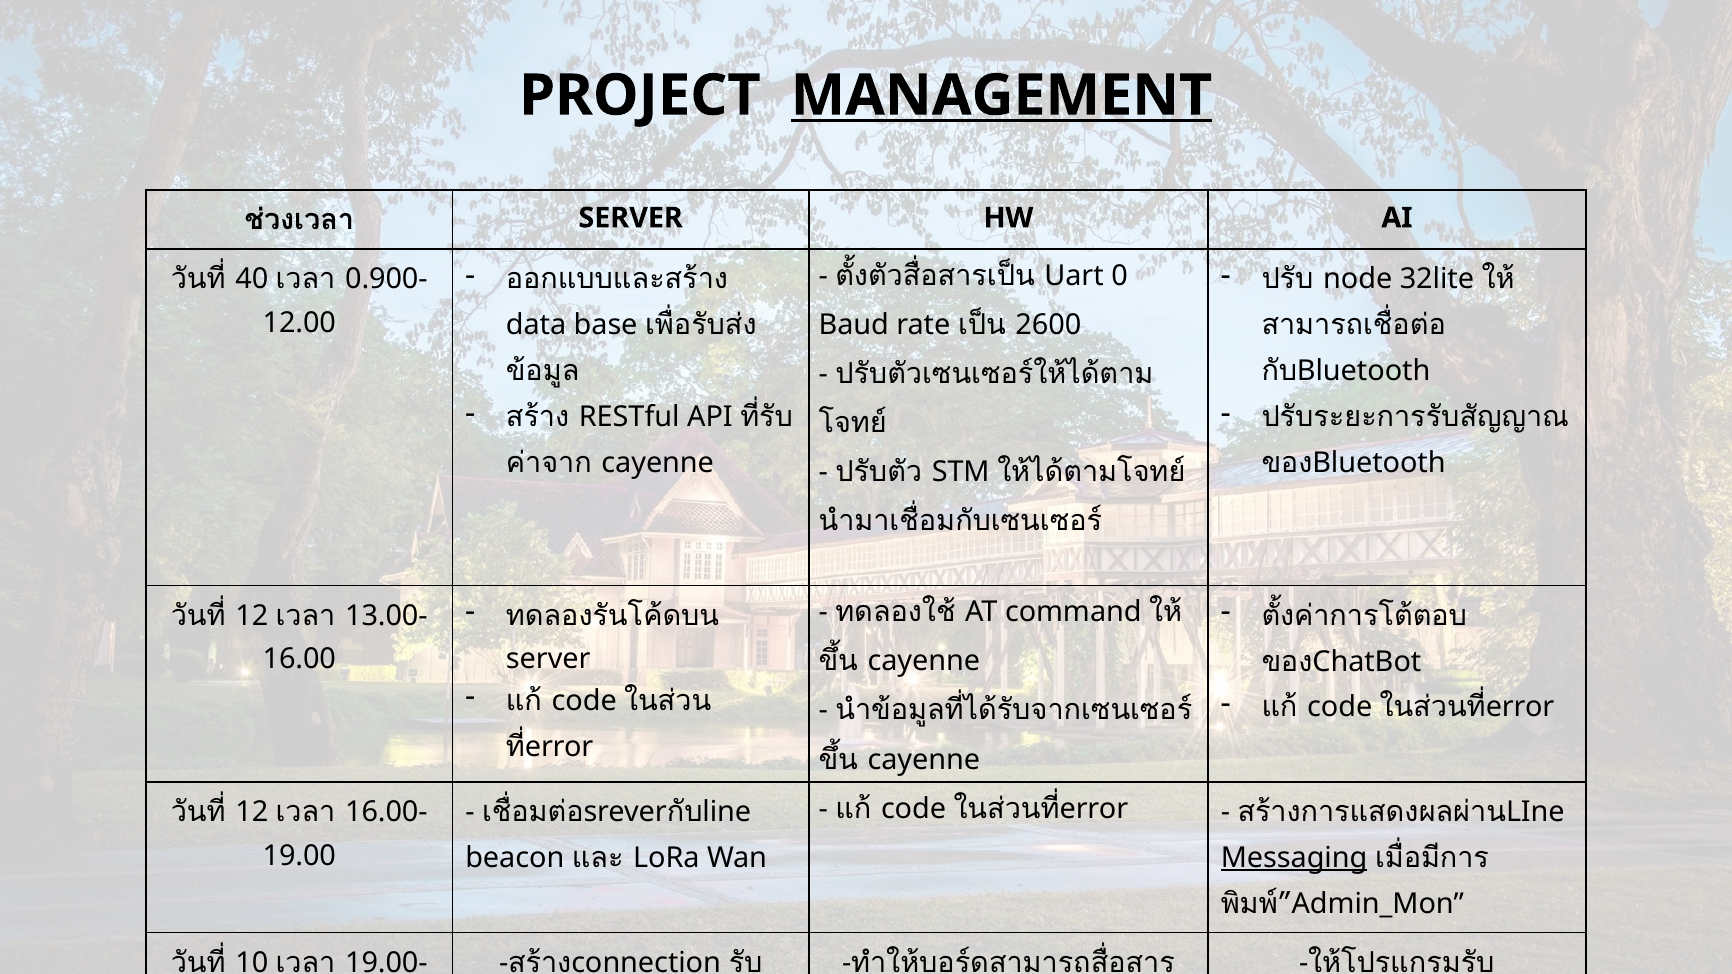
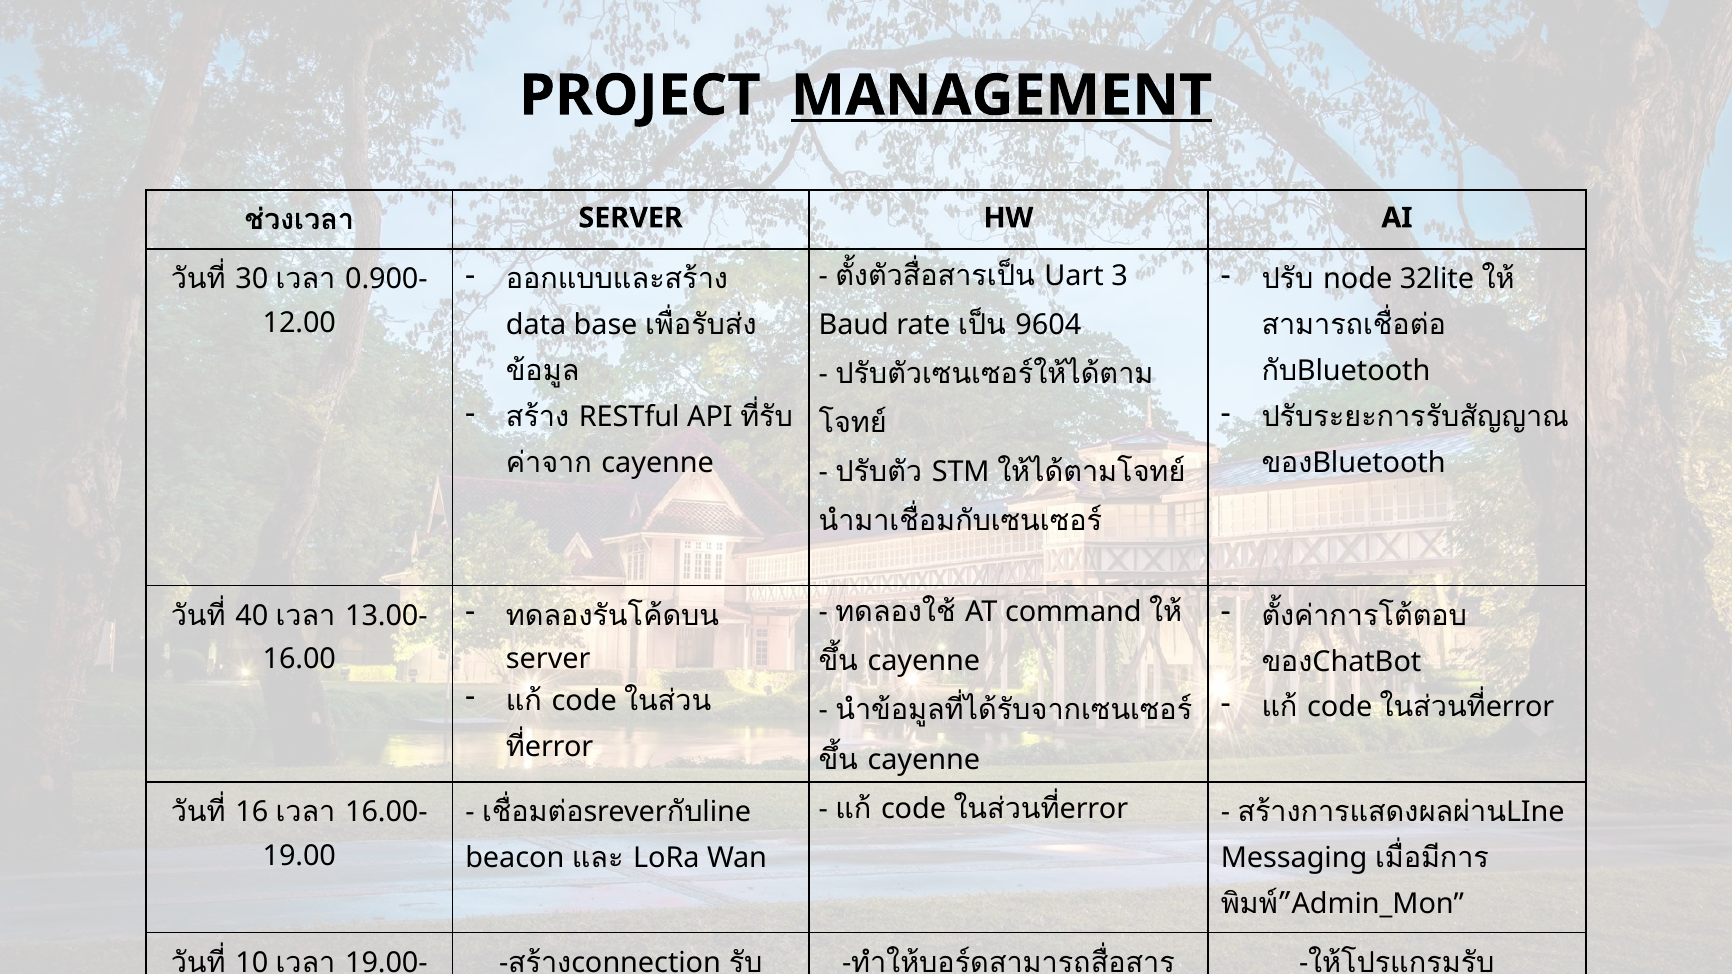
0: 0 -> 3
40: 40 -> 30
2600: 2600 -> 9604
12 at (252, 616): 12 -> 40
12 at (252, 812): 12 -> 16
Messaging at (1294, 858) underline: present -> none
